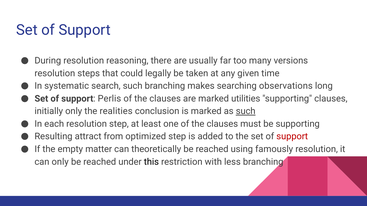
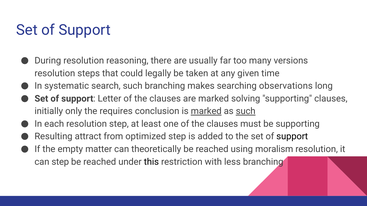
Perlis: Perlis -> Letter
utilities: utilities -> solving
realities: realities -> requires
marked at (206, 111) underline: none -> present
support at (292, 137) colour: red -> black
famously: famously -> moralism
can only: only -> step
